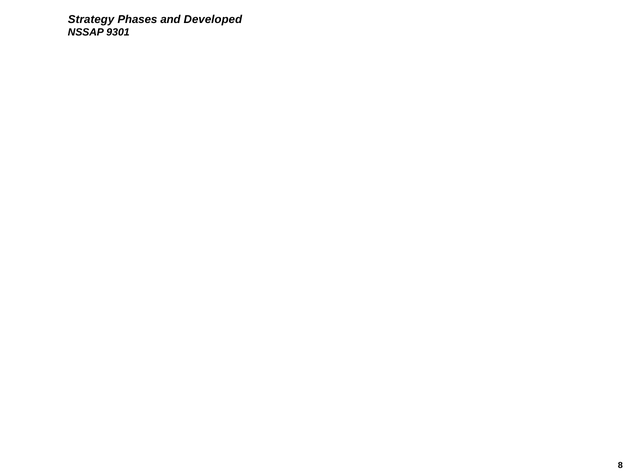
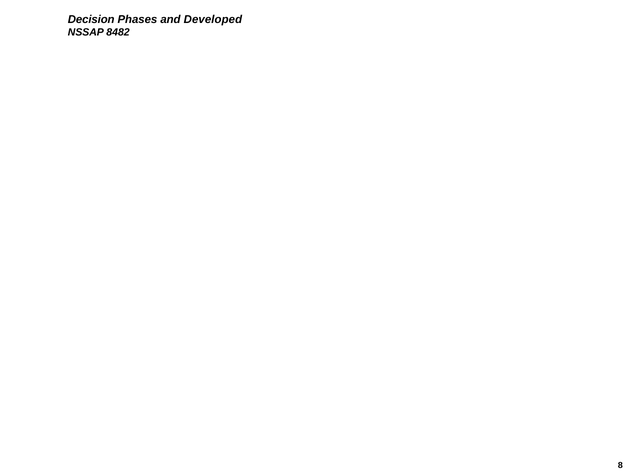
Strategy: Strategy -> Decision
9301: 9301 -> 8482
